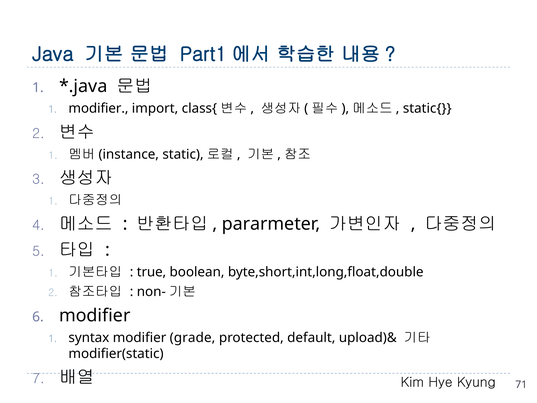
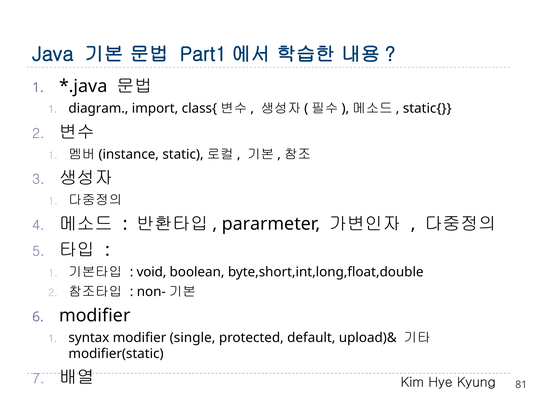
modifier at (98, 108): modifier -> diagram
true: true -> void
grade: grade -> single
71: 71 -> 81
